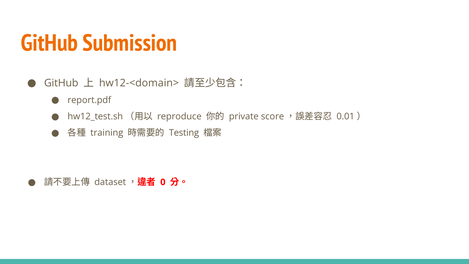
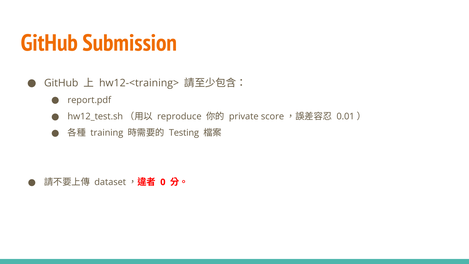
hw12-<domain>: hw12-<domain> -> hw12-<training>
